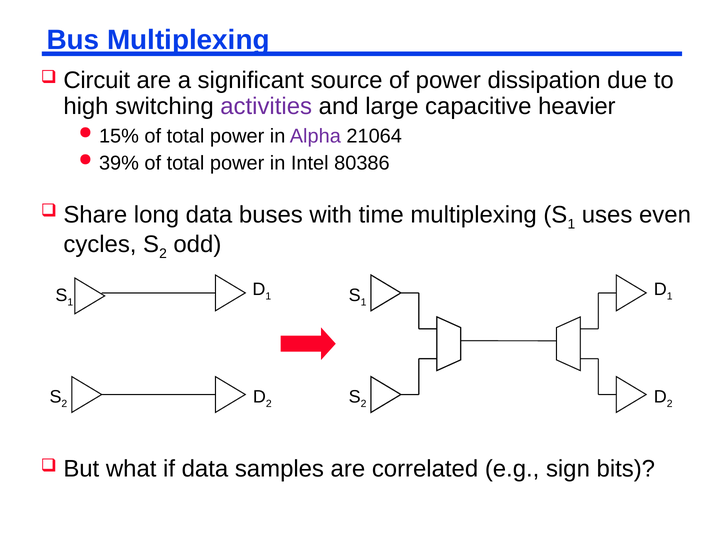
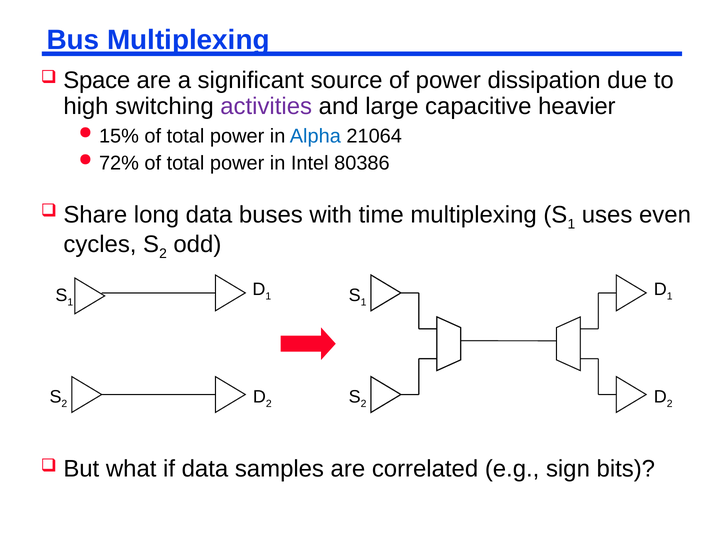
Circuit: Circuit -> Space
Alpha colour: purple -> blue
39%: 39% -> 72%
